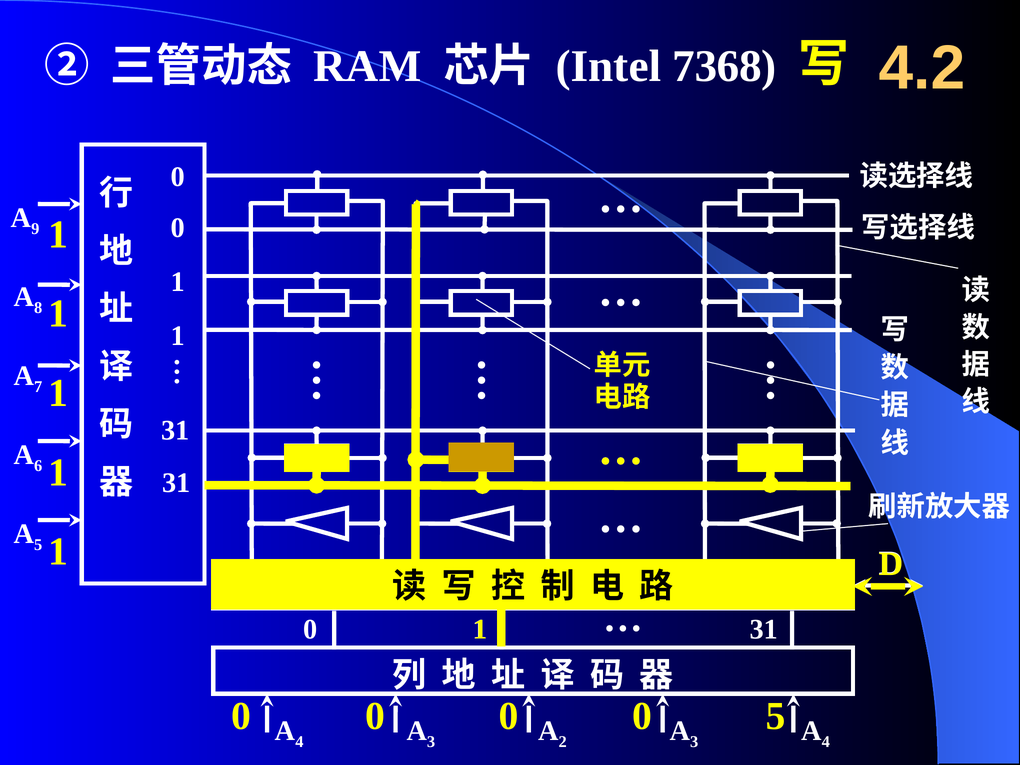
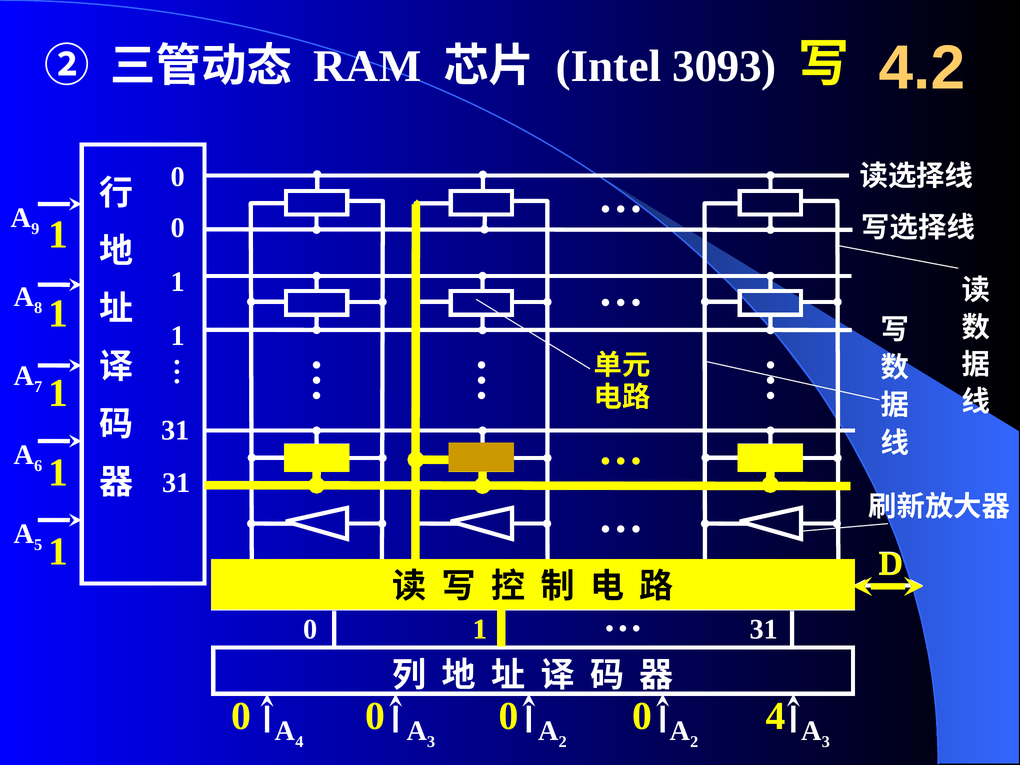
7368: 7368 -> 3093
0 5: 5 -> 4
3 at (694, 742): 3 -> 2
4 at (826, 742): 4 -> 3
